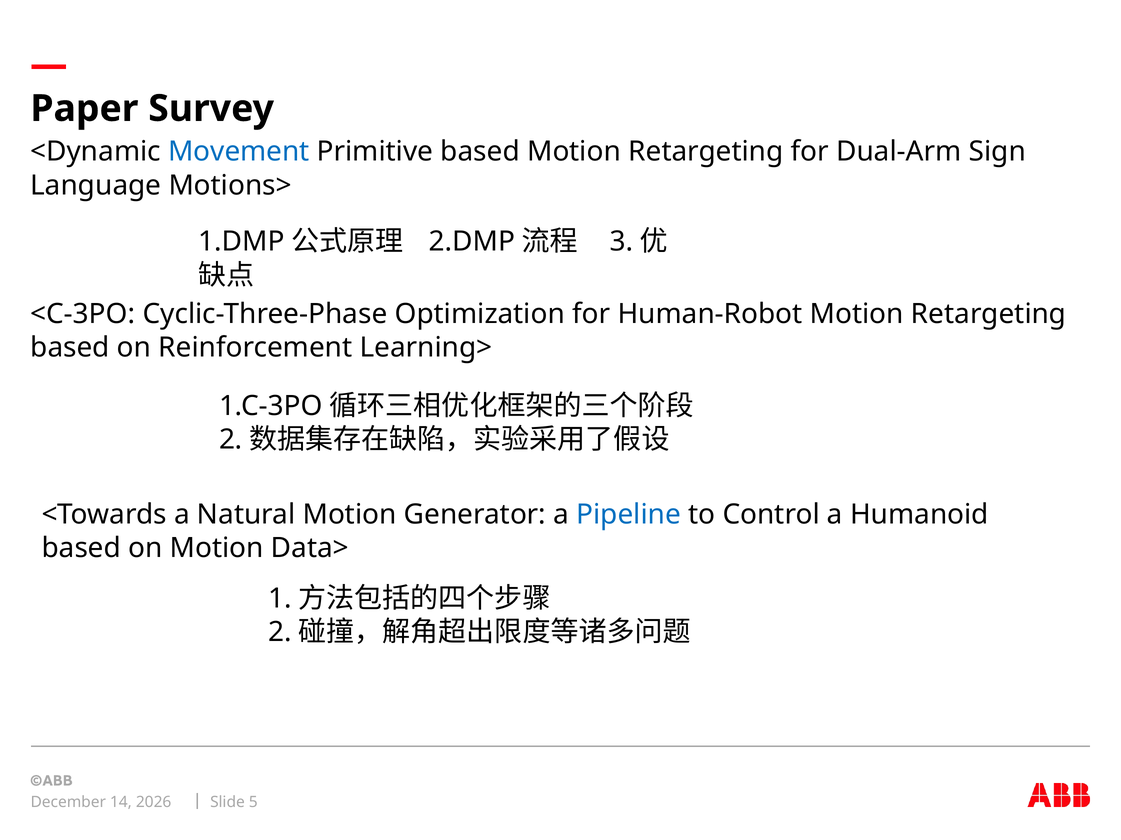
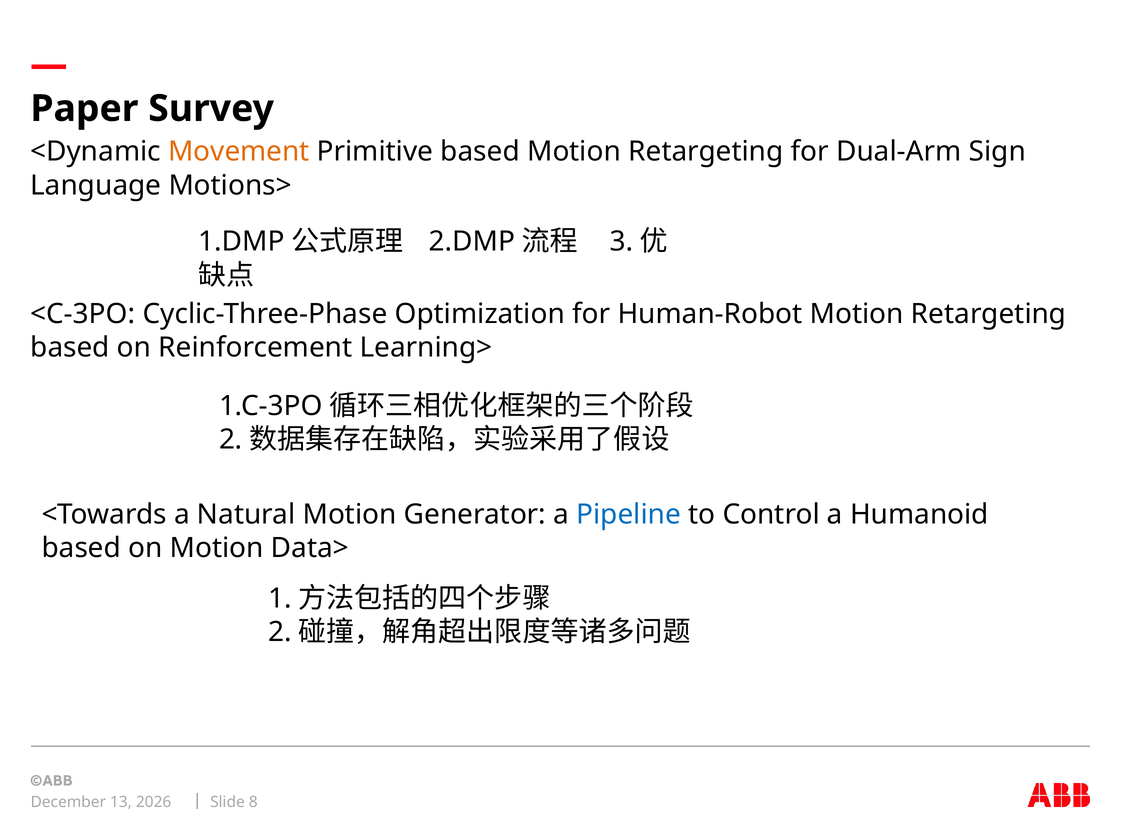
Movement colour: blue -> orange
5: 5 -> 8
14: 14 -> 13
